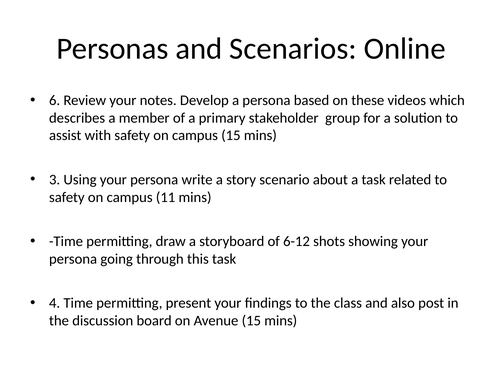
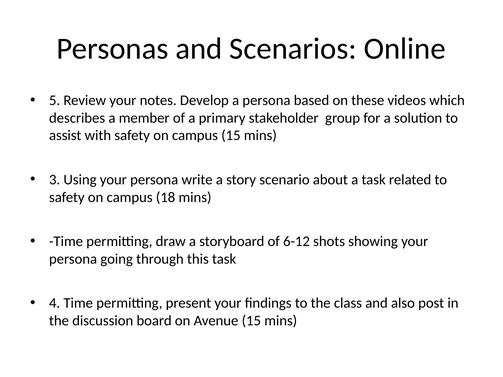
6: 6 -> 5
11: 11 -> 18
